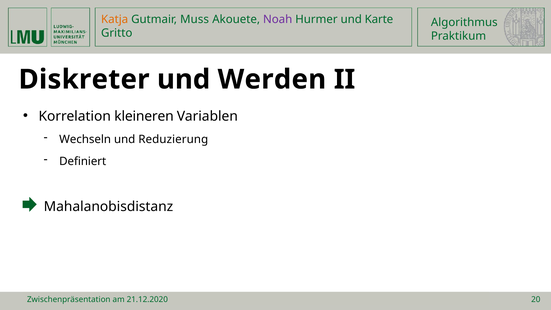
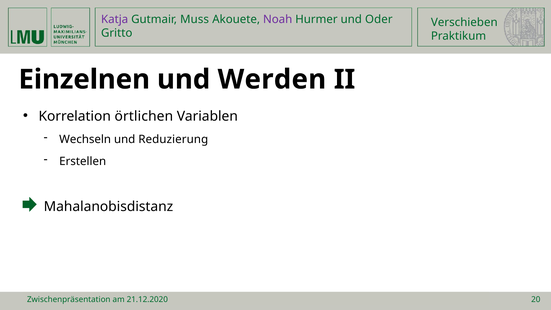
Katja colour: orange -> purple
Karte: Karte -> Oder
Algorithmus: Algorithmus -> Verschieben
Diskreter: Diskreter -> Einzelnen
kleineren: kleineren -> örtlichen
Definiert: Definiert -> Erstellen
